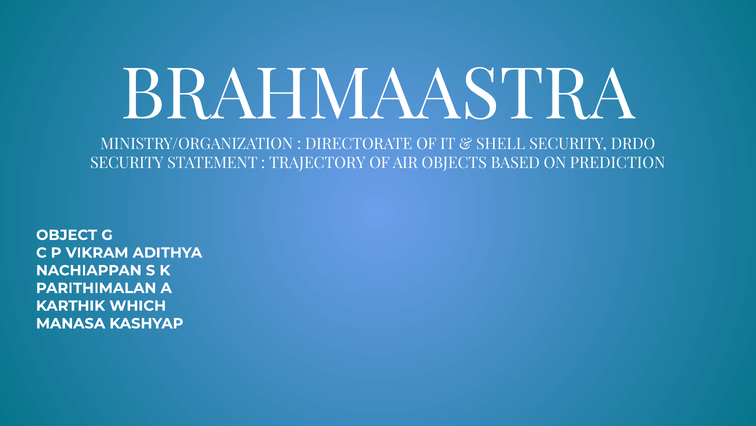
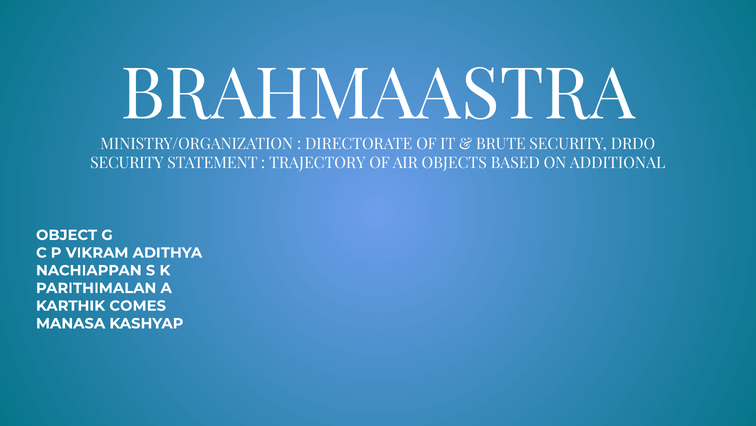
SHELL: SHELL -> BRUTE
PREDICTION: PREDICTION -> ADDITIONAL
WHICH: WHICH -> COMES
